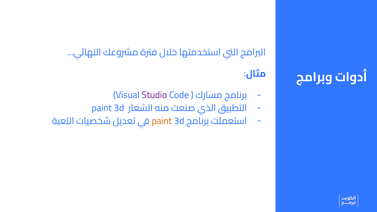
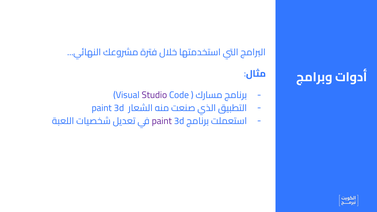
paint at (162, 121) colour: orange -> purple
